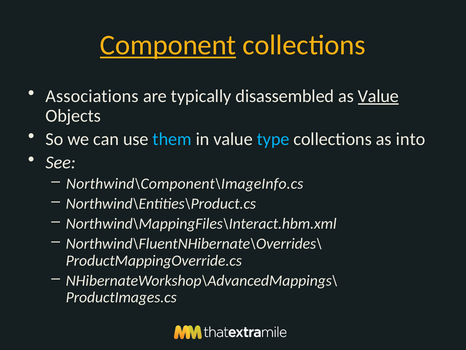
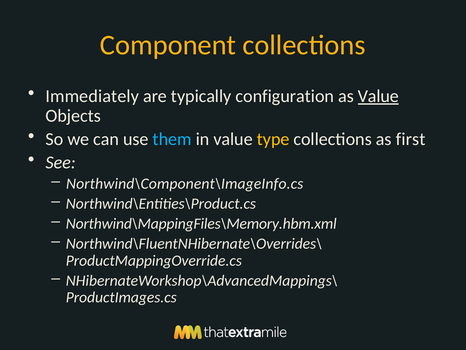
Component underline: present -> none
Associations: Associations -> Immediately
disassembled: disassembled -> configuration
type colour: light blue -> yellow
into: into -> first
Northwind\MappingFiles\Interact.hbm.xml: Northwind\MappingFiles\Interact.hbm.xml -> Northwind\MappingFiles\Memory.hbm.xml
